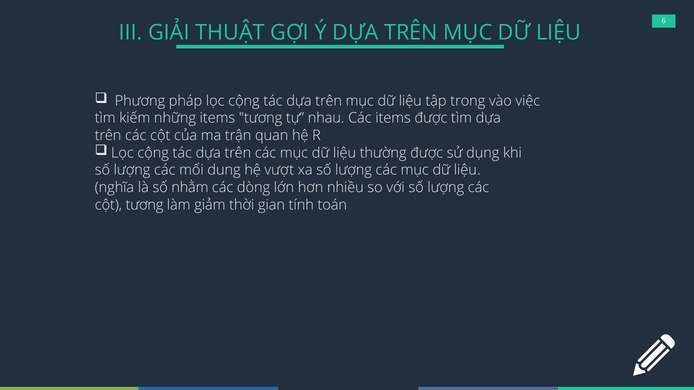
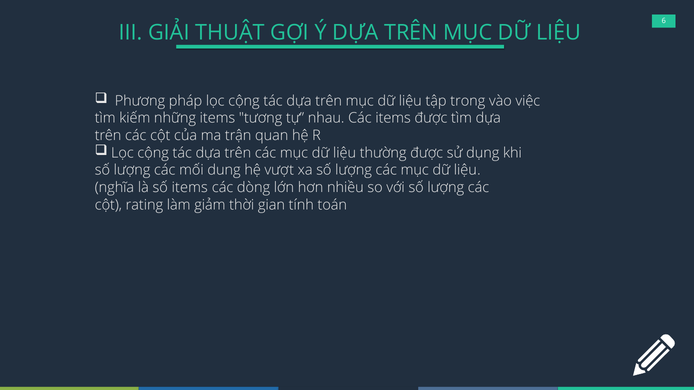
số nhằm: nhằm -> items
cột tương: tương -> rating
